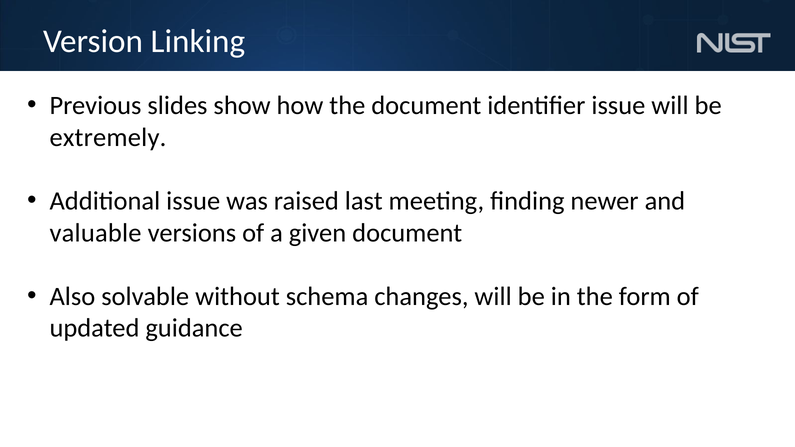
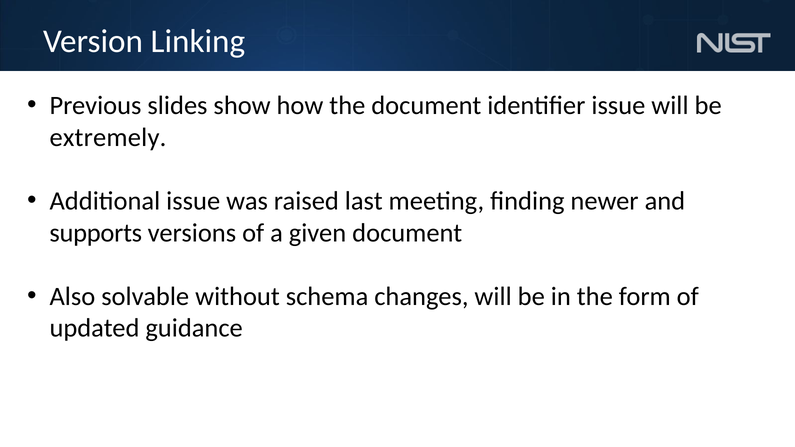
valuable: valuable -> supports
